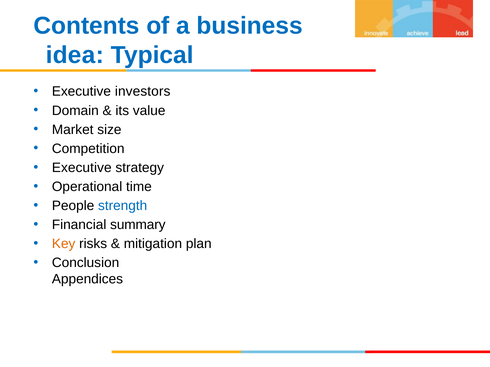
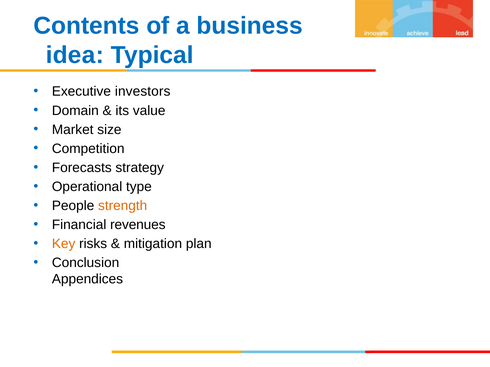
Executive at (82, 168): Executive -> Forecasts
time: time -> type
strength colour: blue -> orange
summary: summary -> revenues
